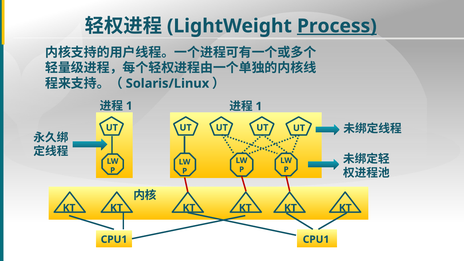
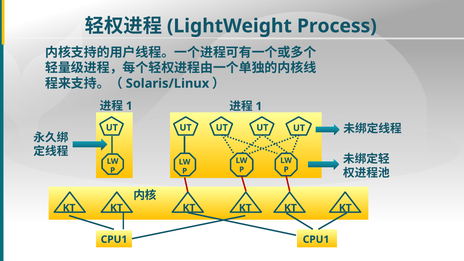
Process underline: present -> none
